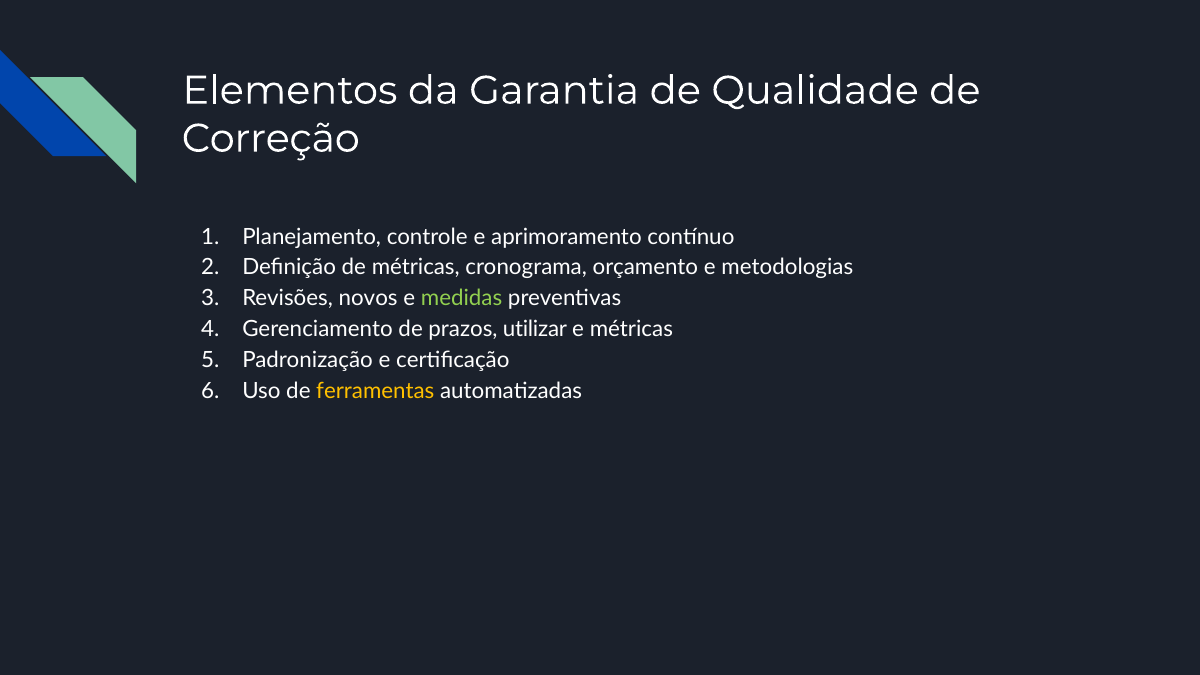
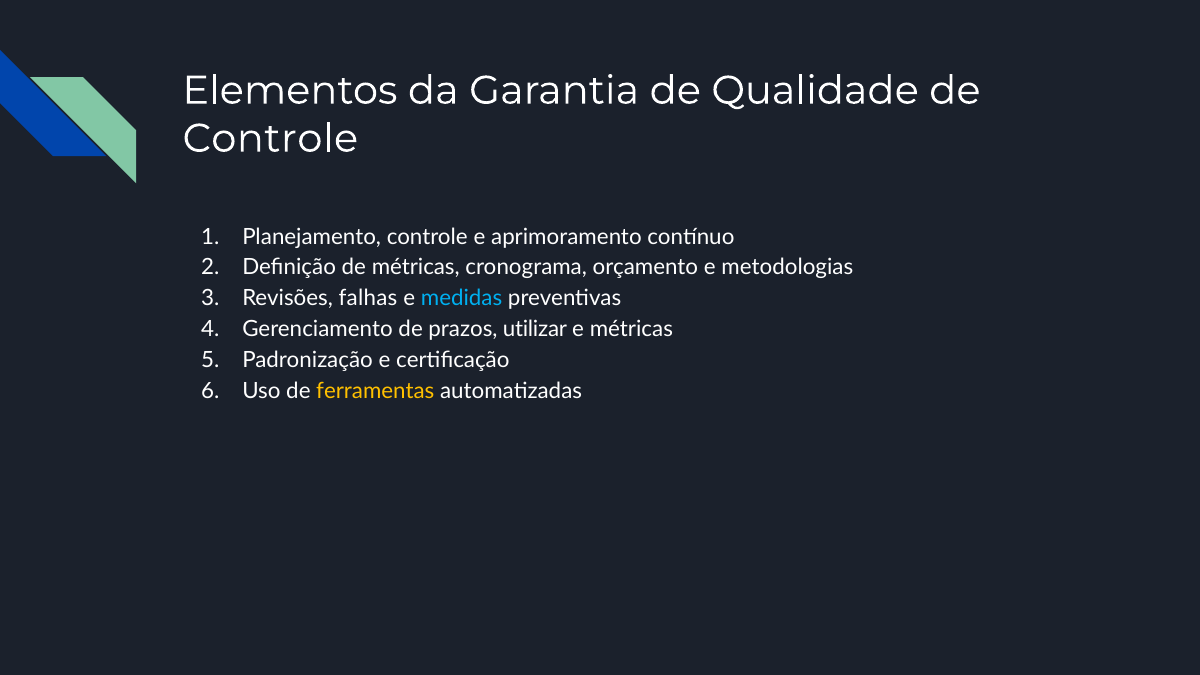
Correção at (271, 138): Correção -> Controle
novos: novos -> falhas
medidas colour: light green -> light blue
